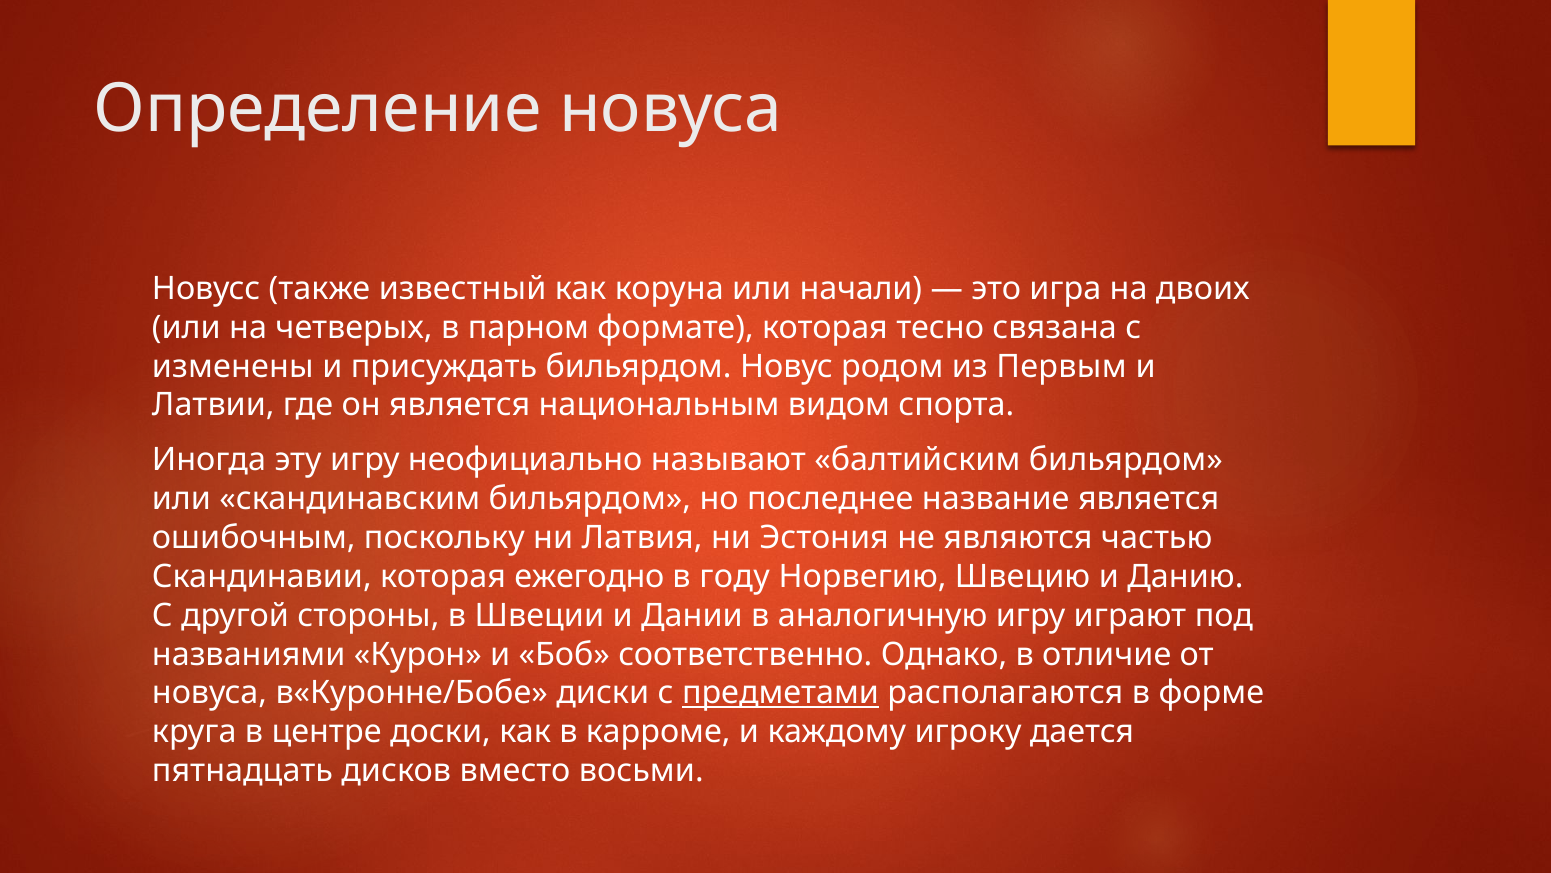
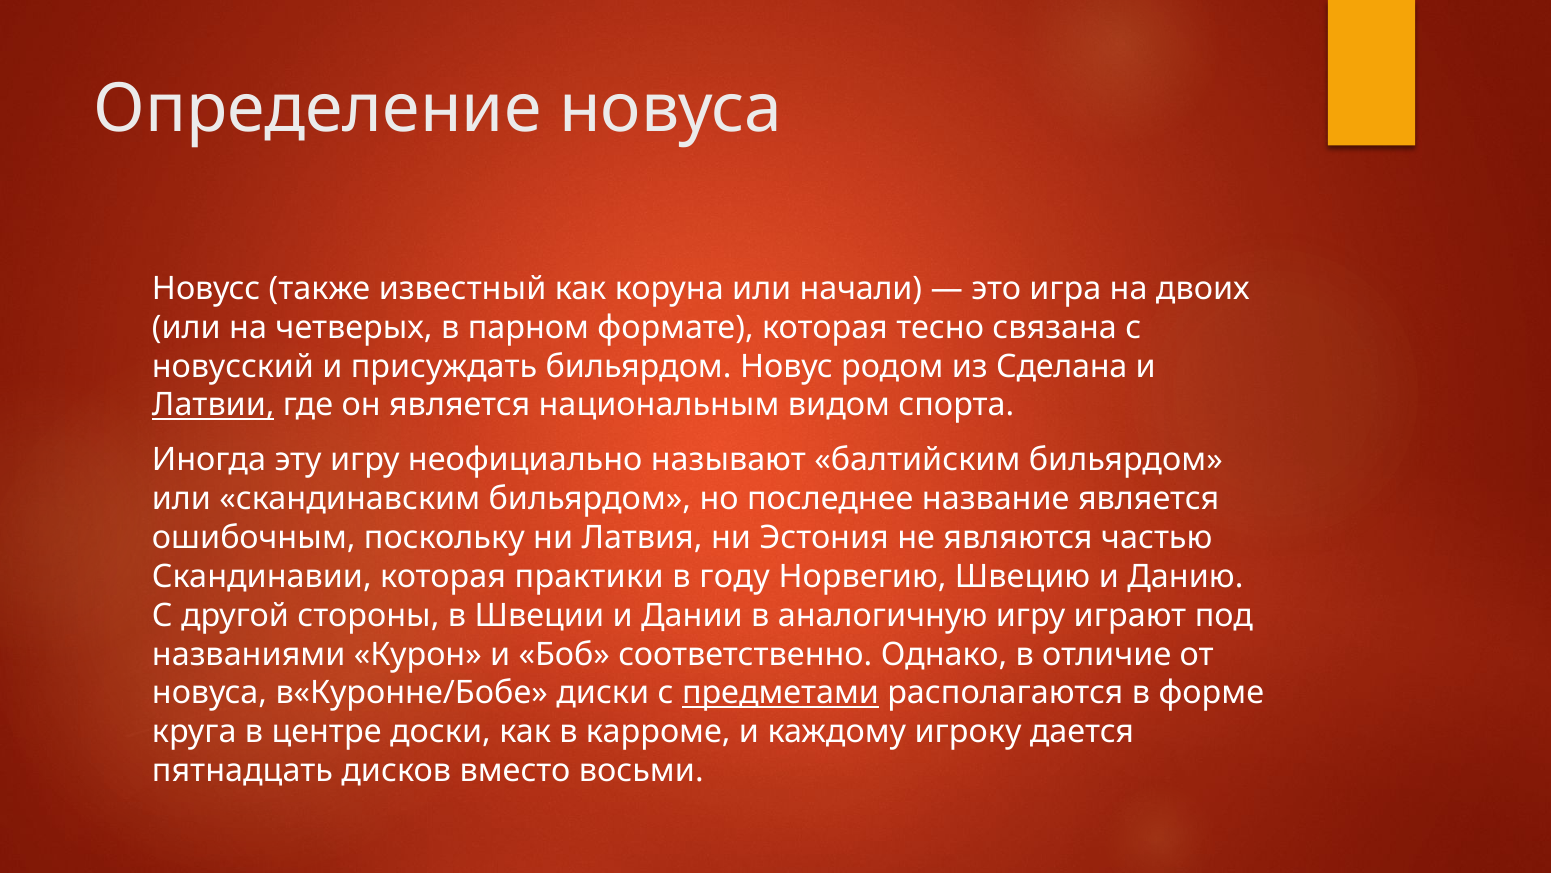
изменены: изменены -> новусский
Первым: Первым -> Сделана
Латвии underline: none -> present
ежегодно: ежегодно -> практики
